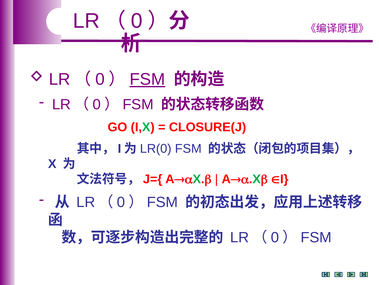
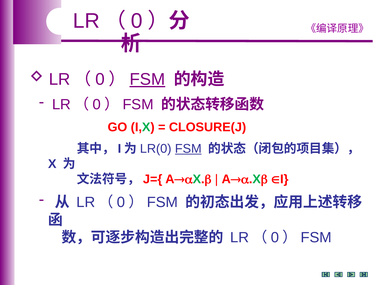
FSM at (188, 148) underline: none -> present
